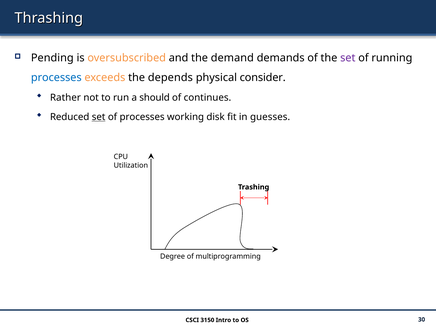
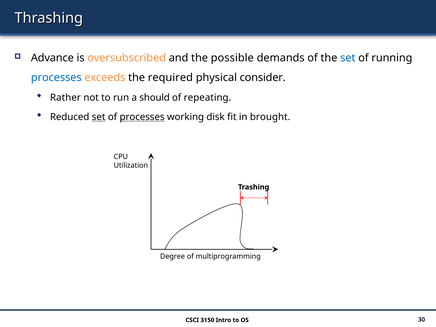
Pending: Pending -> Advance
demand: demand -> possible
set at (348, 58) colour: purple -> blue
depends: depends -> required
continues: continues -> repeating
processes at (142, 117) underline: none -> present
guesses: guesses -> brought
